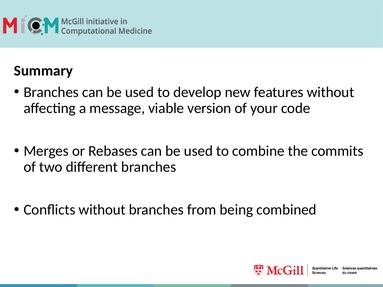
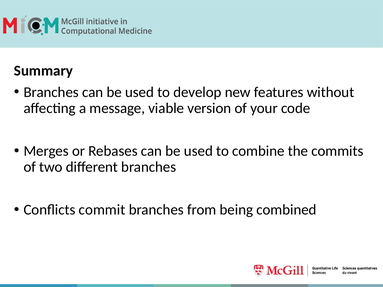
Conflicts without: without -> commit
